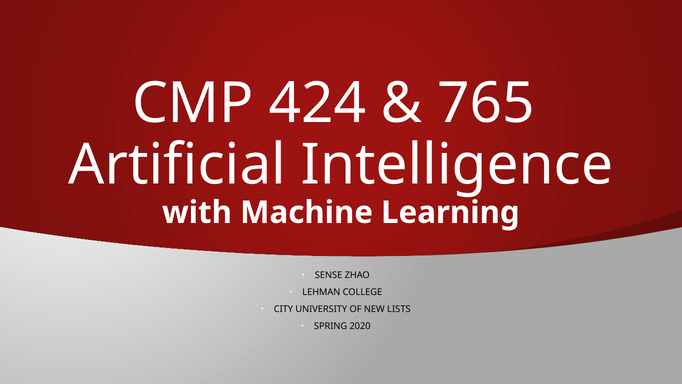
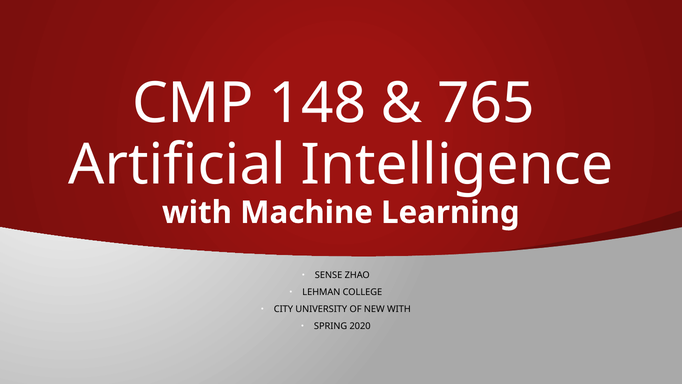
424: 424 -> 148
NEW LISTS: LISTS -> WITH
